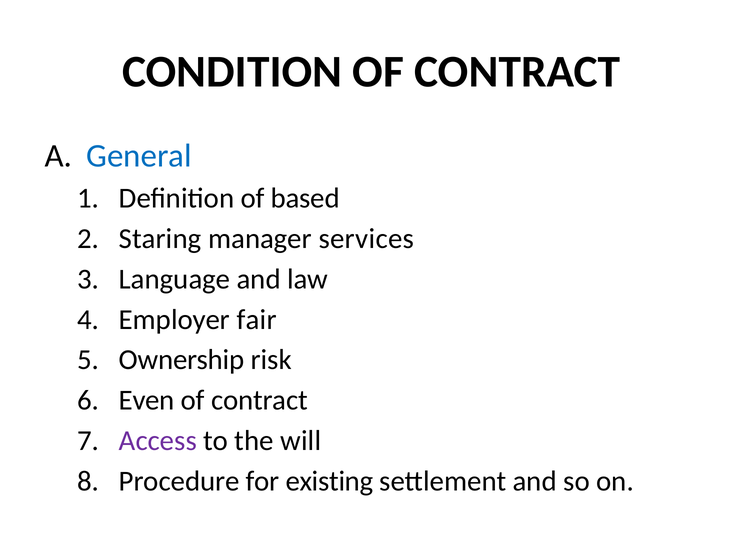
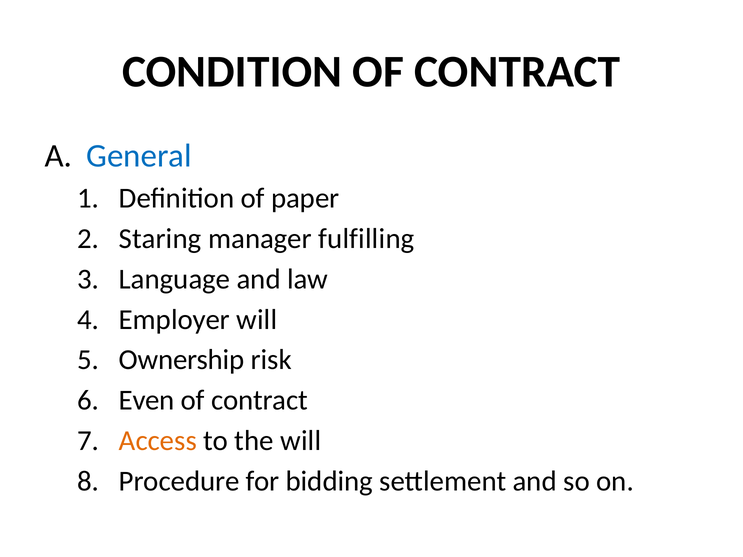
based: based -> paper
services: services -> fulfilling
Employer fair: fair -> will
Access colour: purple -> orange
existing: existing -> bidding
